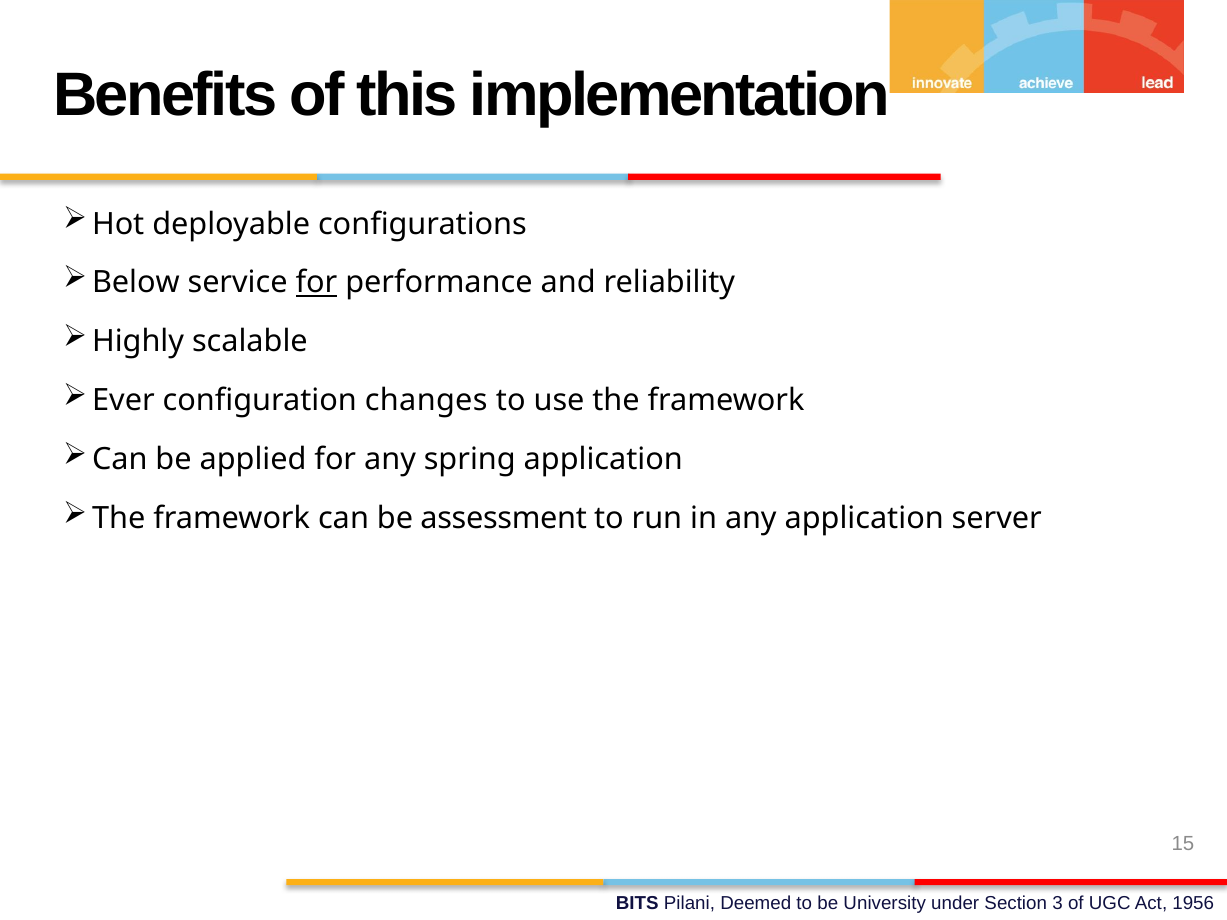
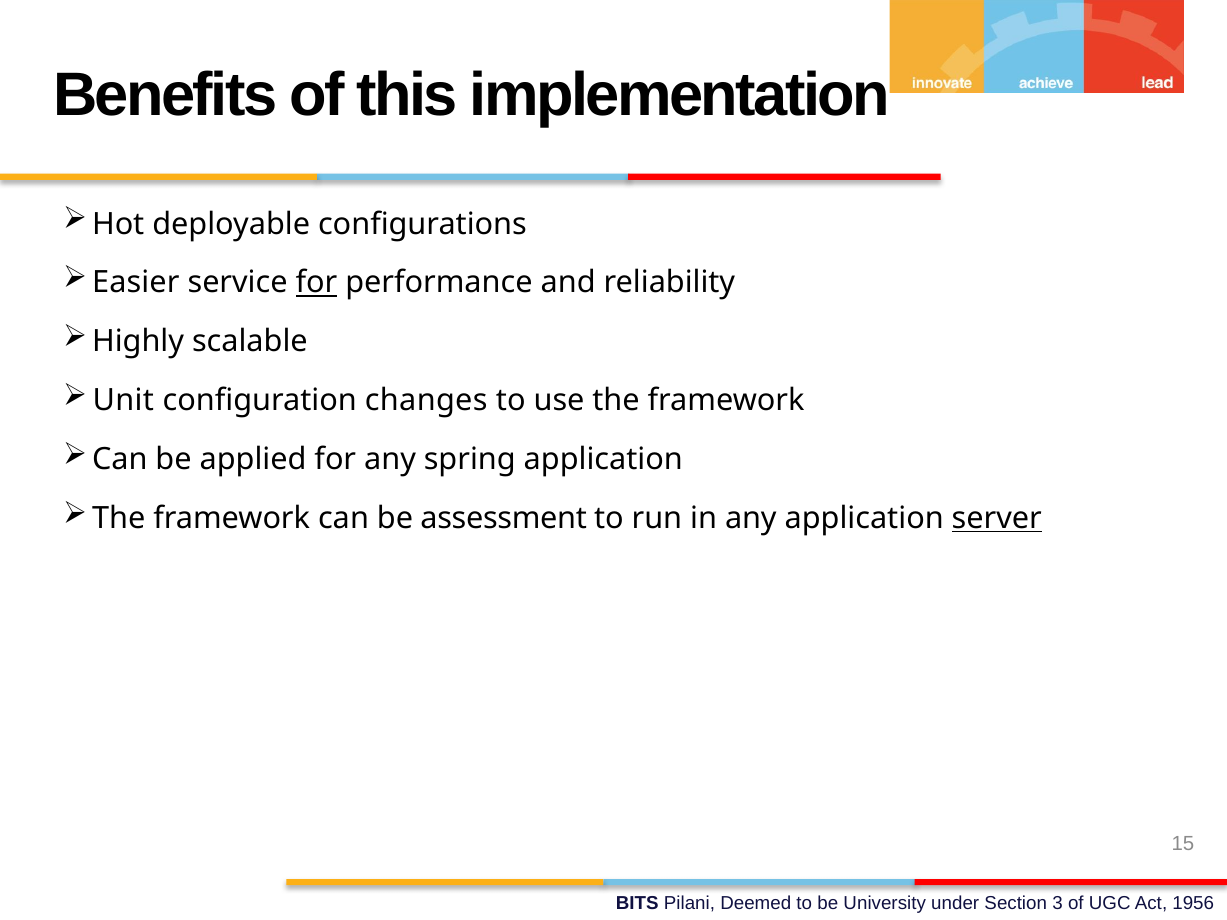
Below: Below -> Easier
Ever: Ever -> Unit
server underline: none -> present
